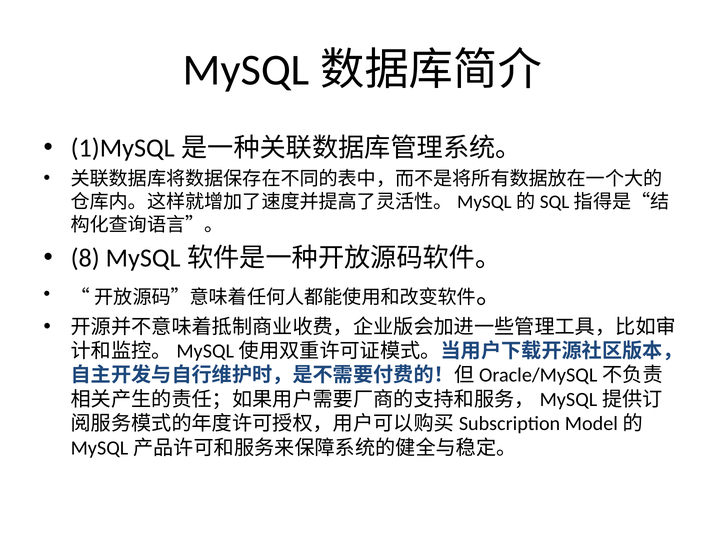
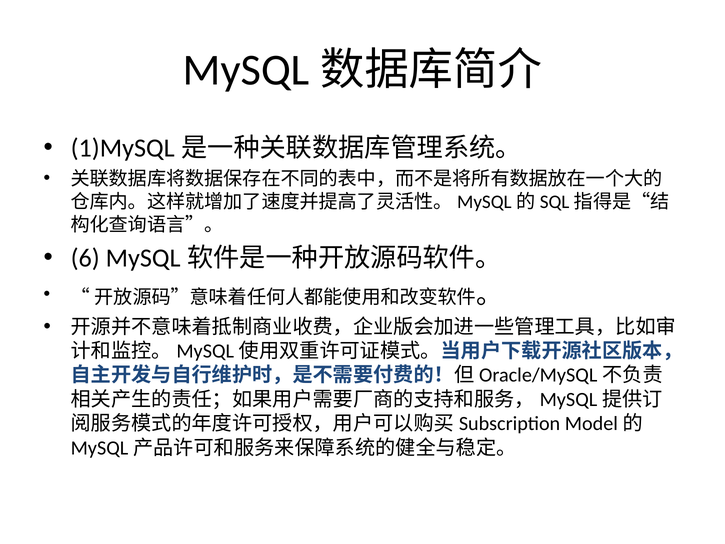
8: 8 -> 6
